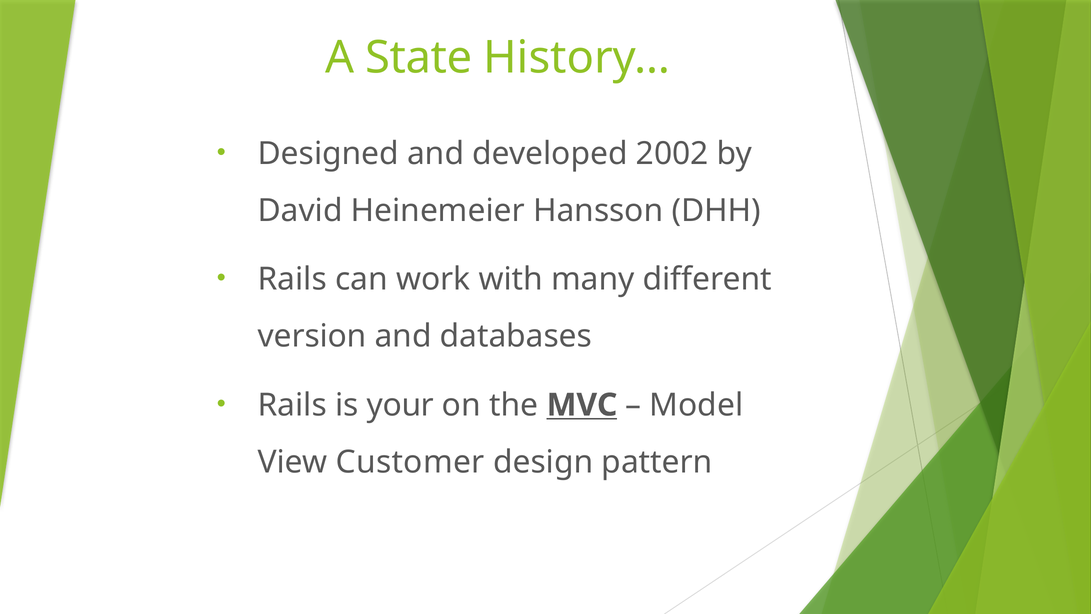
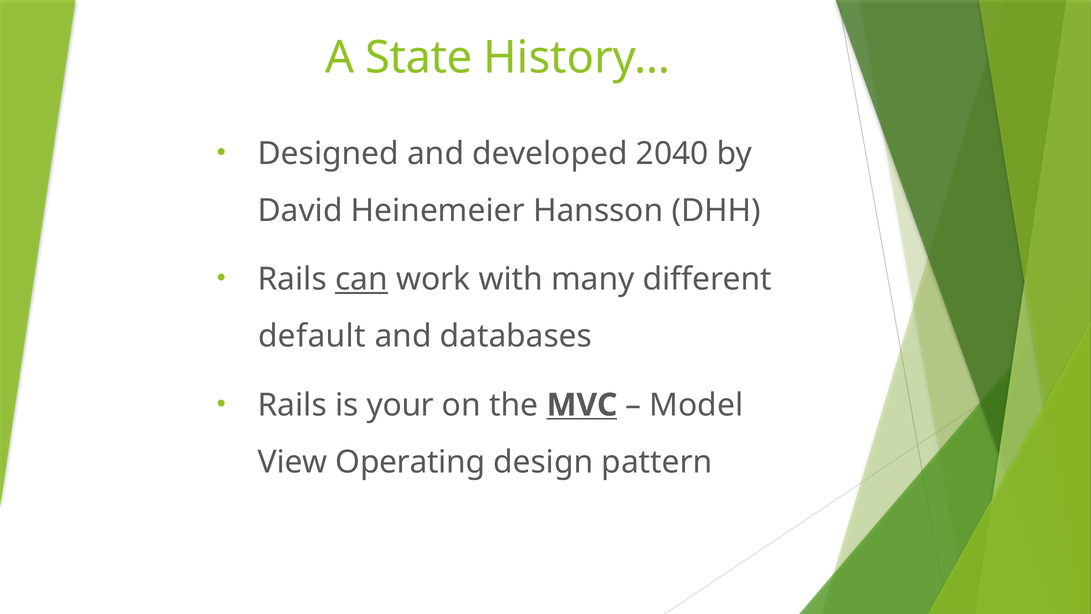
2002: 2002 -> 2040
can underline: none -> present
version: version -> default
Customer: Customer -> Operating
